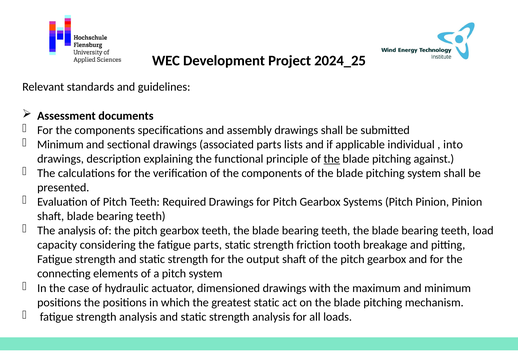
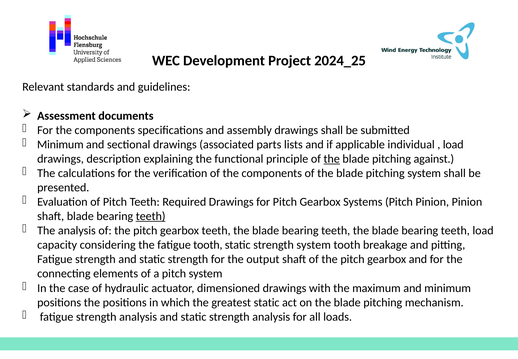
into at (453, 144): into -> load
teeth at (151, 216) underline: none -> present
fatigue parts: parts -> tooth
strength friction: friction -> system
